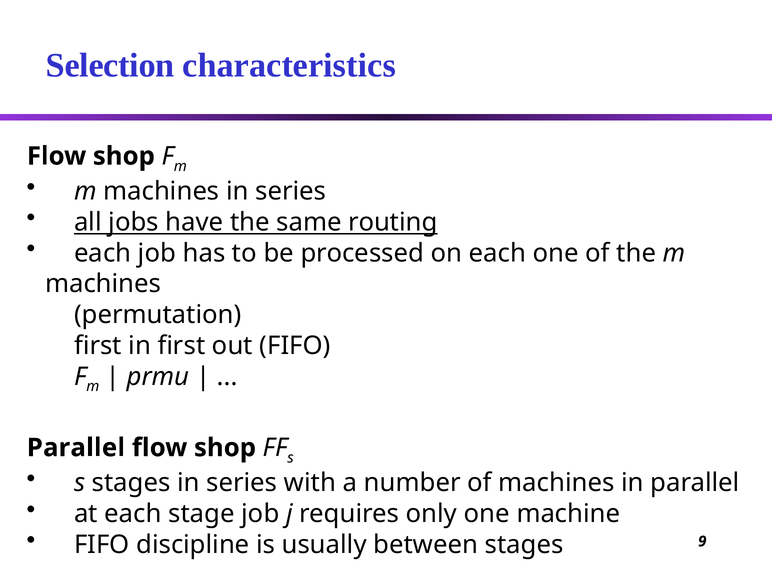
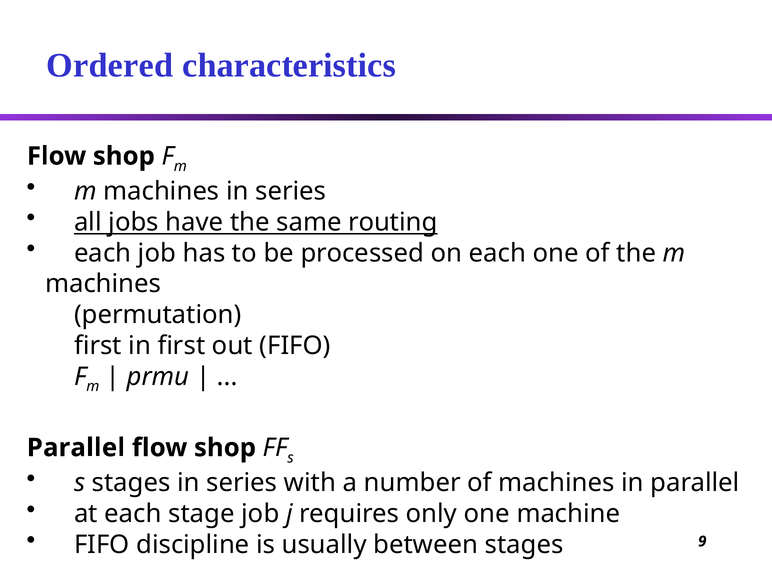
Selection: Selection -> Ordered
